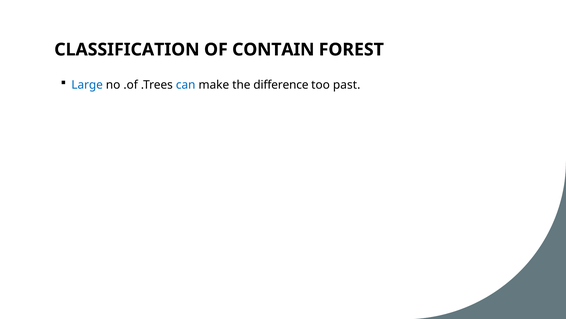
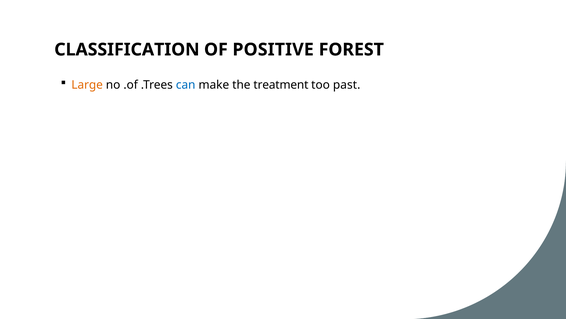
CONTAIN: CONTAIN -> POSITIVE
Large colour: blue -> orange
difference: difference -> treatment
